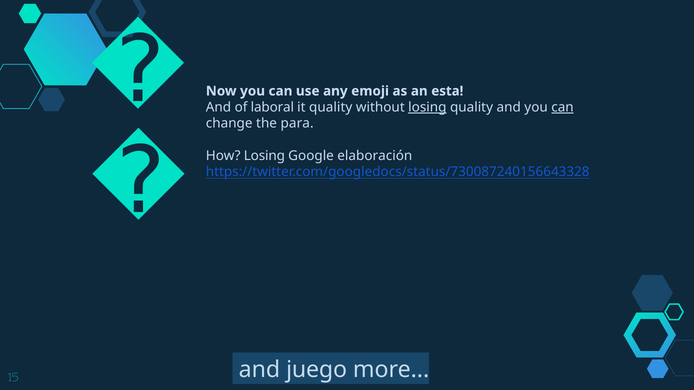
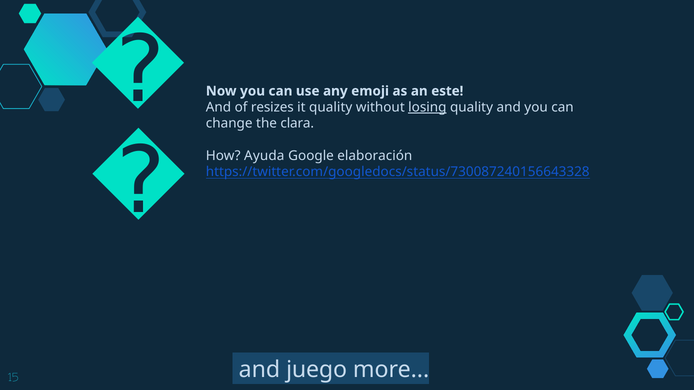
esta: esta -> este
laboral: laboral -> resizes
can at (562, 107) underline: present -> none
para: para -> clara
How Losing: Losing -> Ayuda
